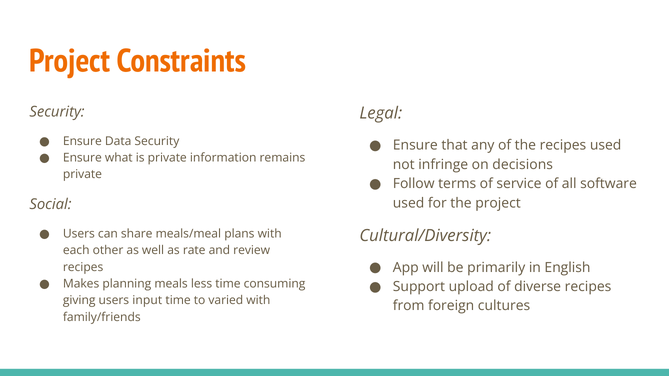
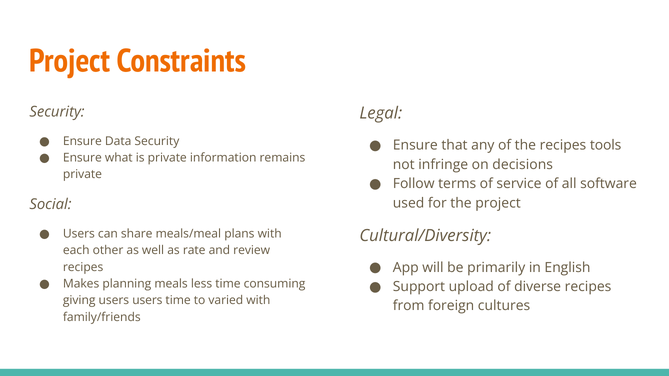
recipes used: used -> tools
users input: input -> users
